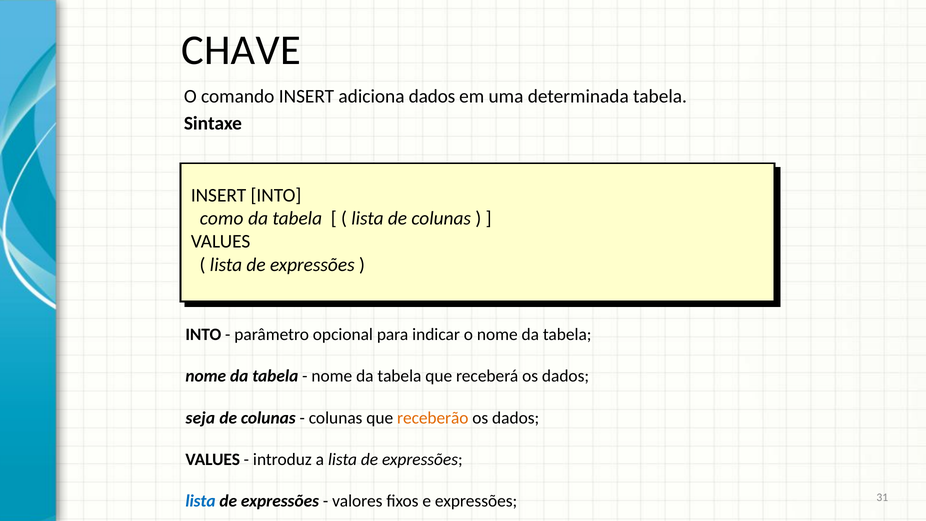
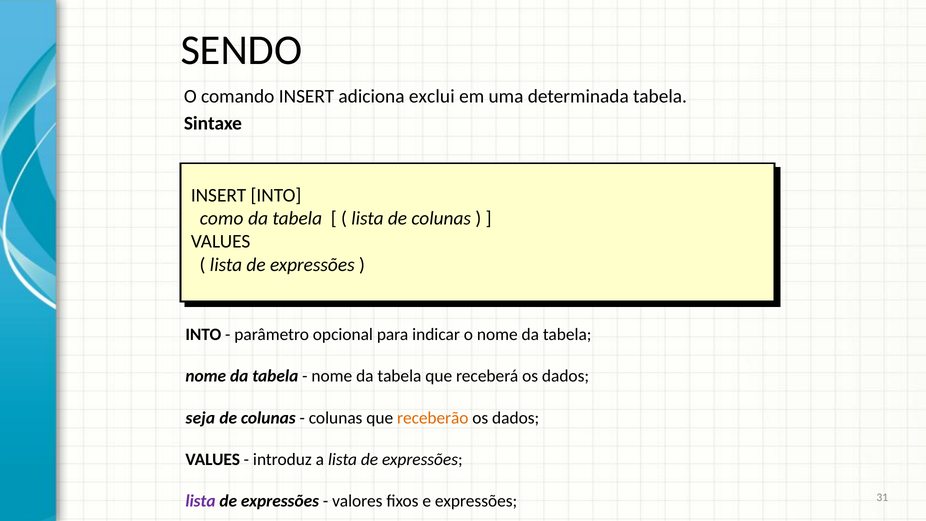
CHAVE: CHAVE -> SENDO
adiciona dados: dados -> exclui
lista at (200, 501) colour: blue -> purple
